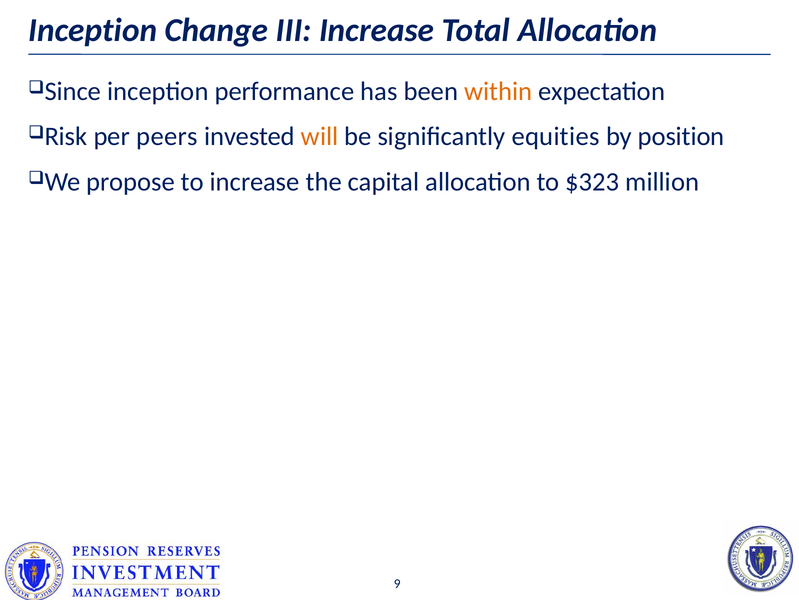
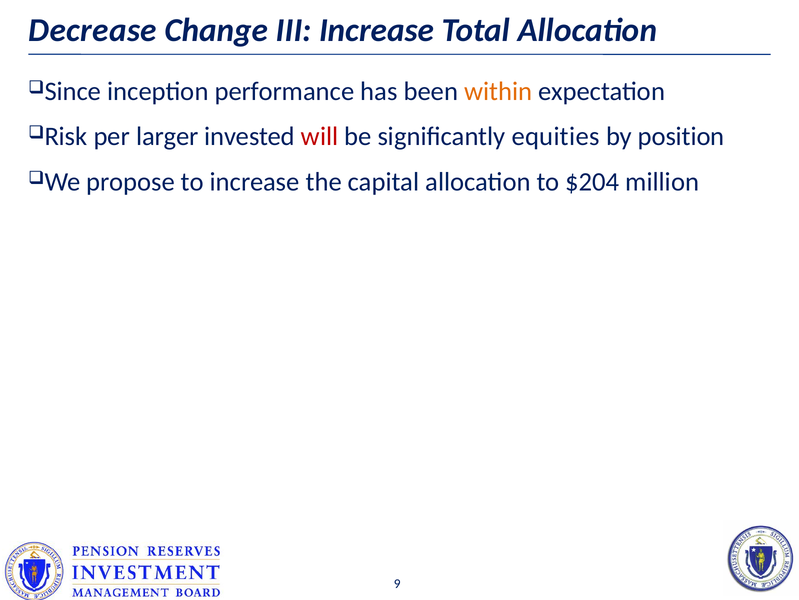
Inception at (93, 30): Inception -> Decrease
peers: peers -> larger
will colour: orange -> red
$323: $323 -> $204
